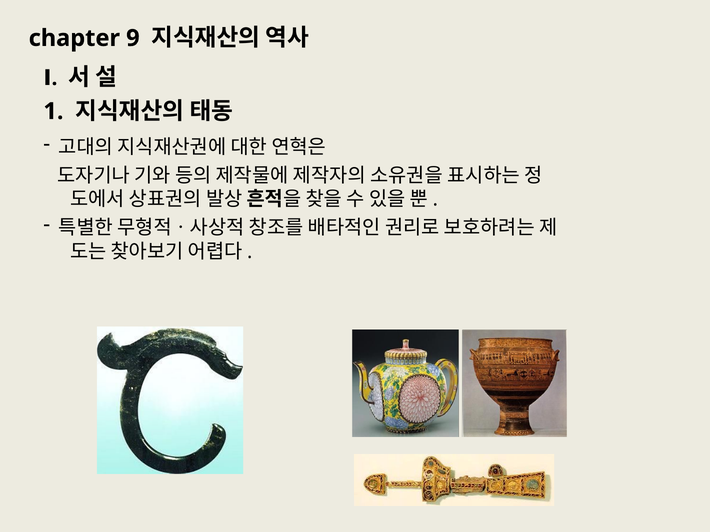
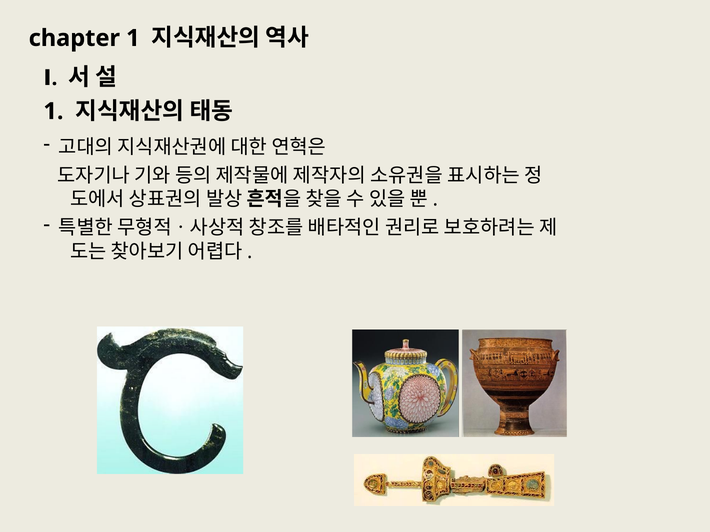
chapter 9: 9 -> 1
